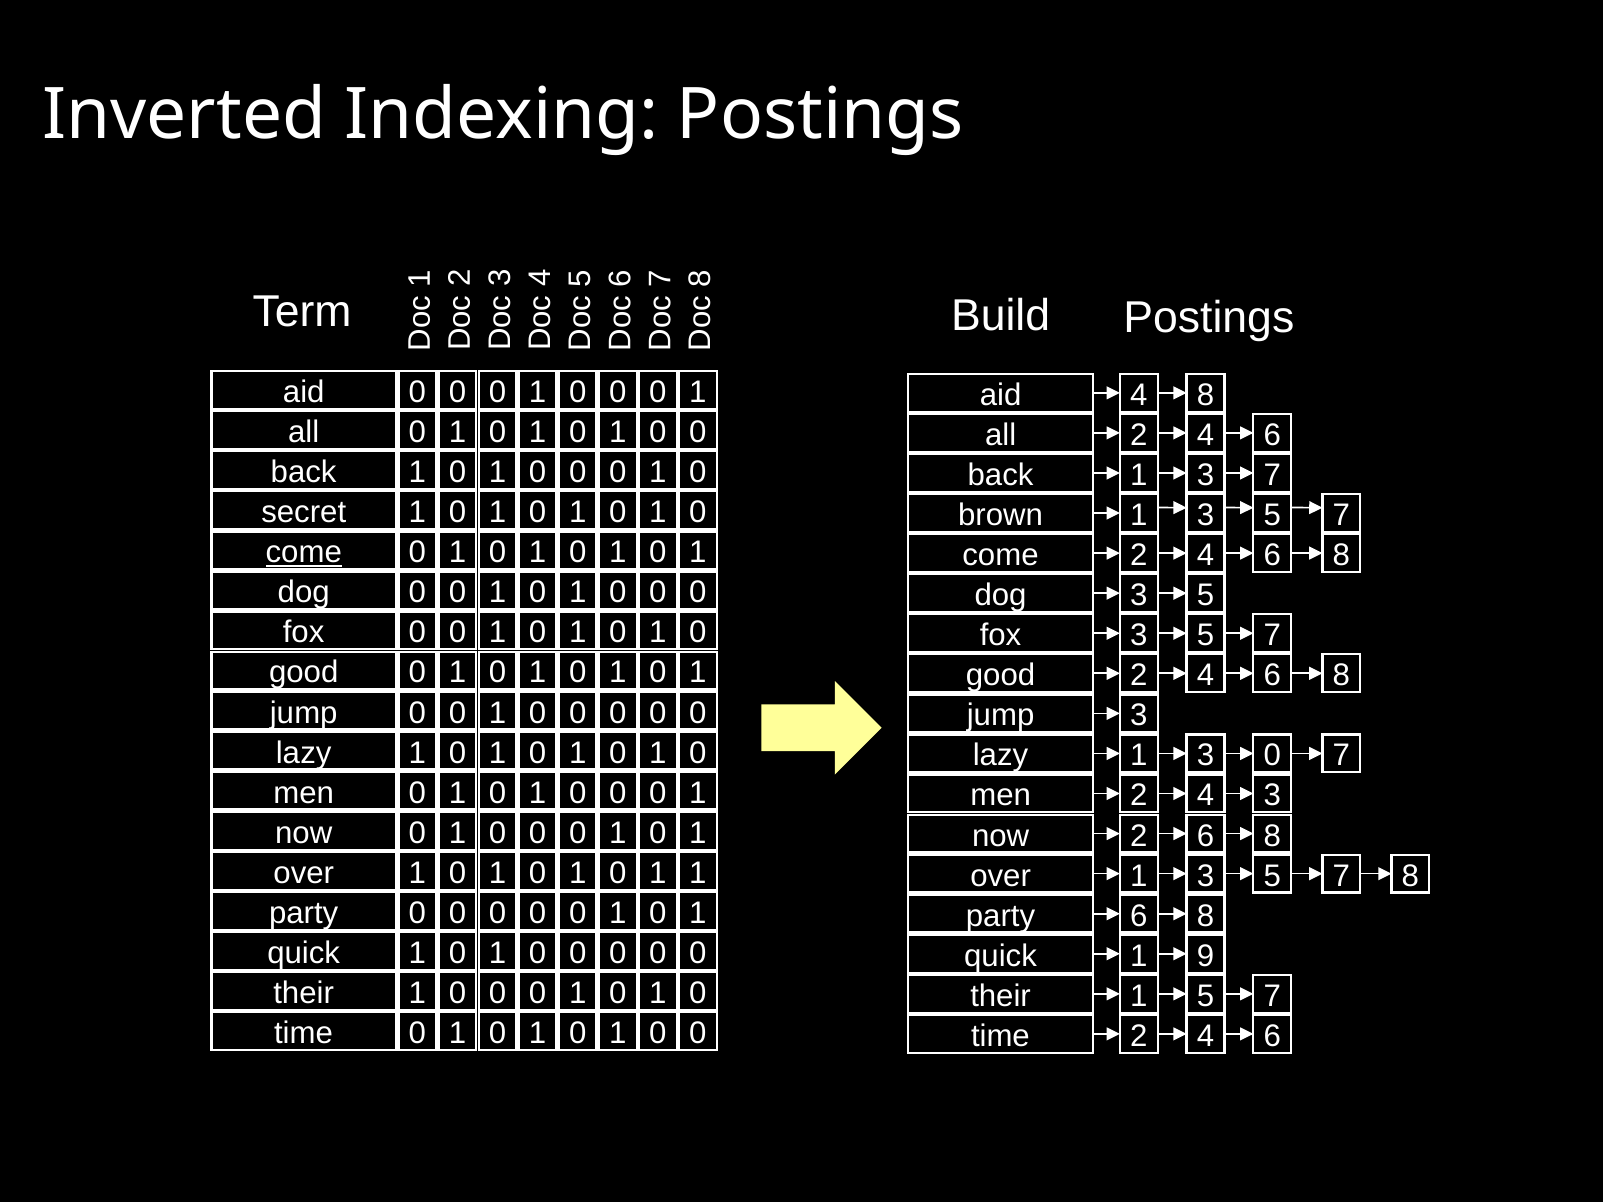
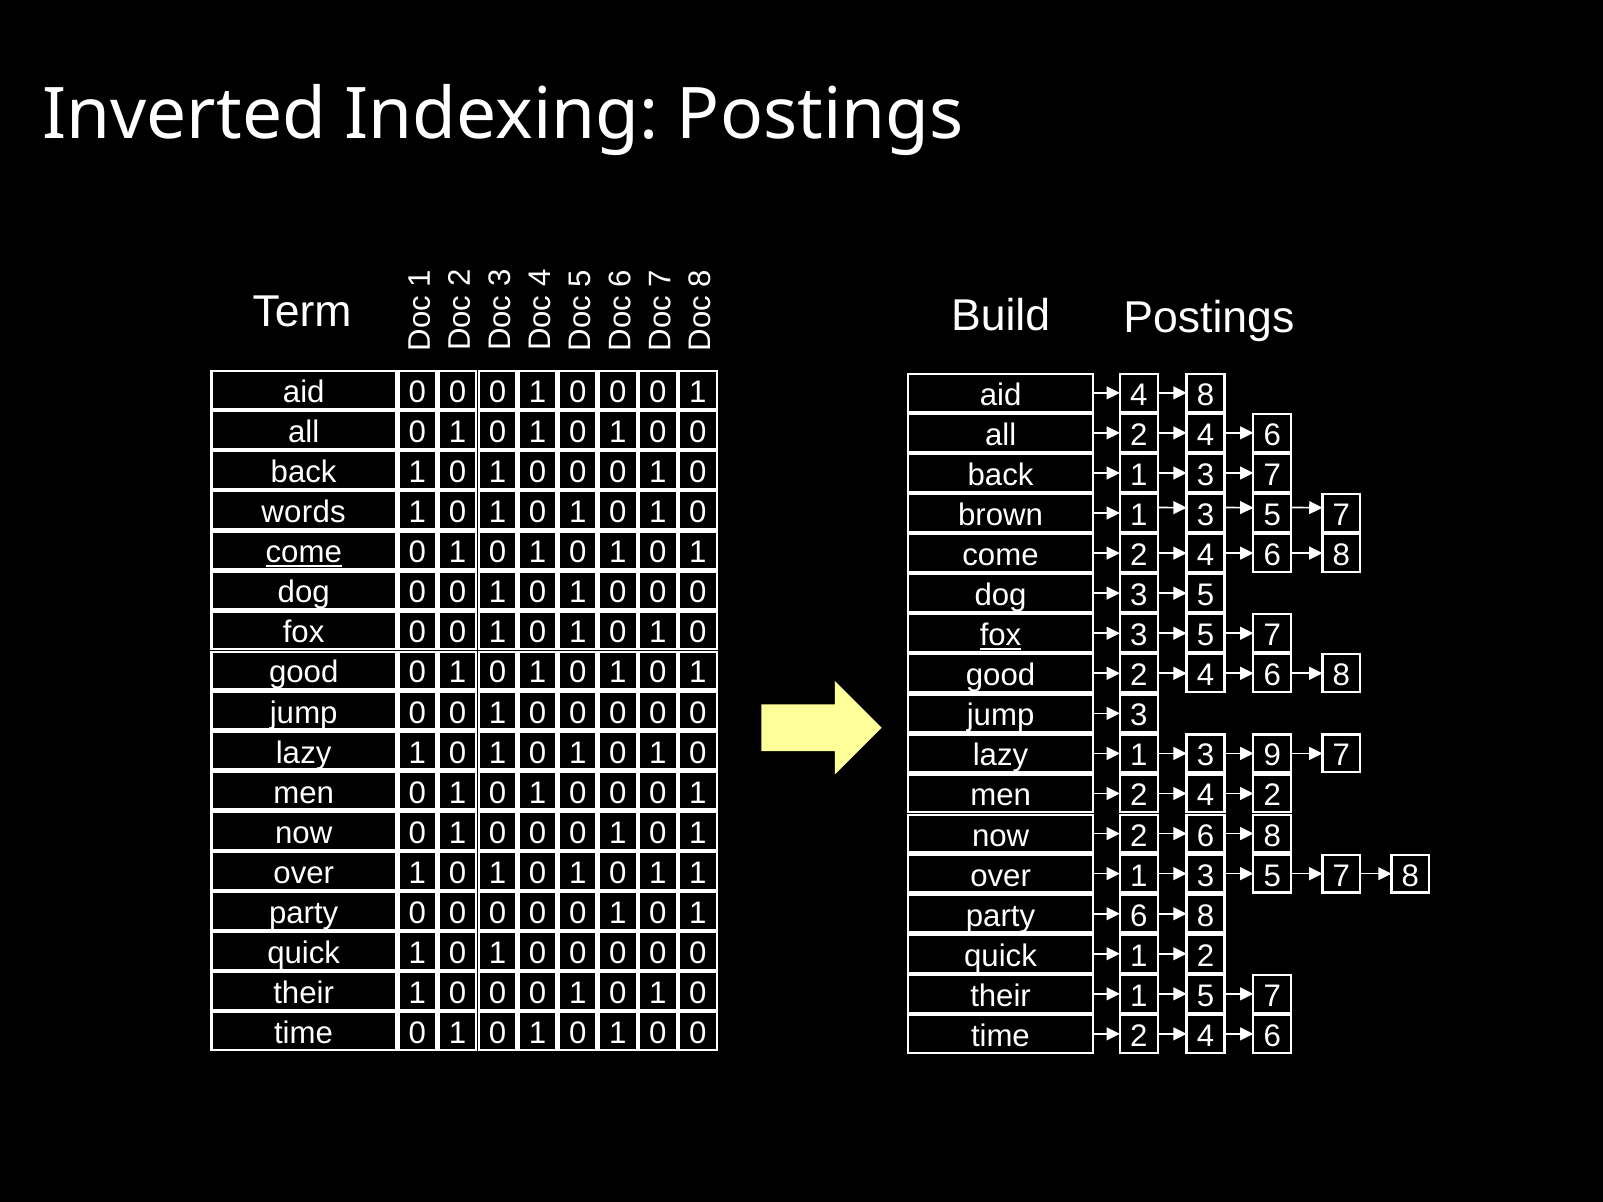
secret: secret -> words
fox at (1001, 636) underline: none -> present
3 0: 0 -> 9
4 3: 3 -> 2
1 9: 9 -> 2
